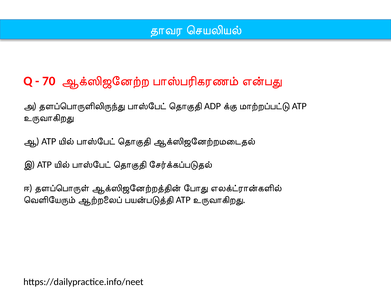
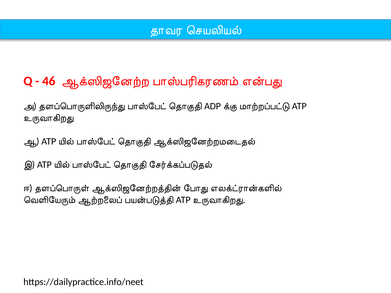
70: 70 -> 46
